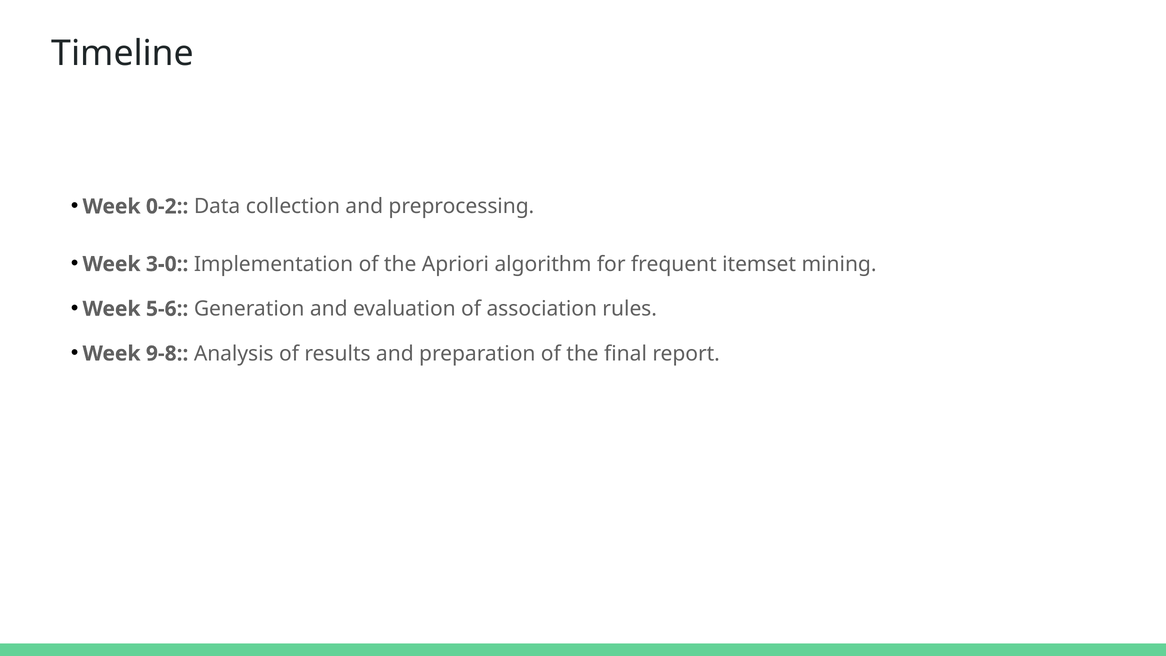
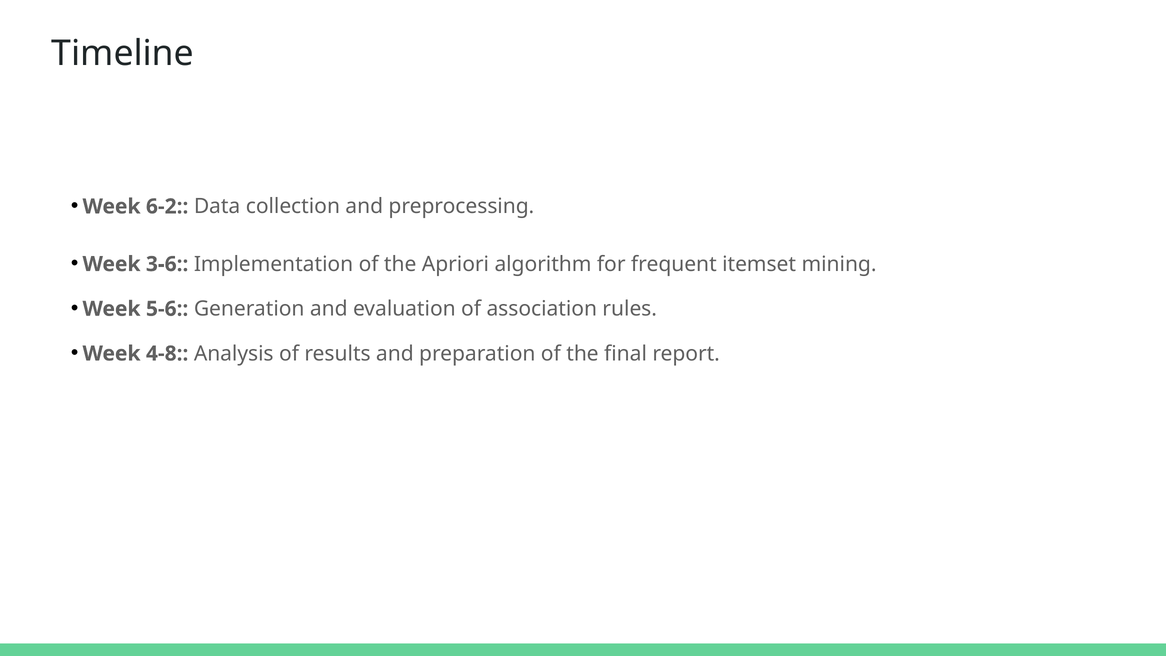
0-2: 0-2 -> 6-2
3-0: 3-0 -> 3-6
9-8: 9-8 -> 4-8
